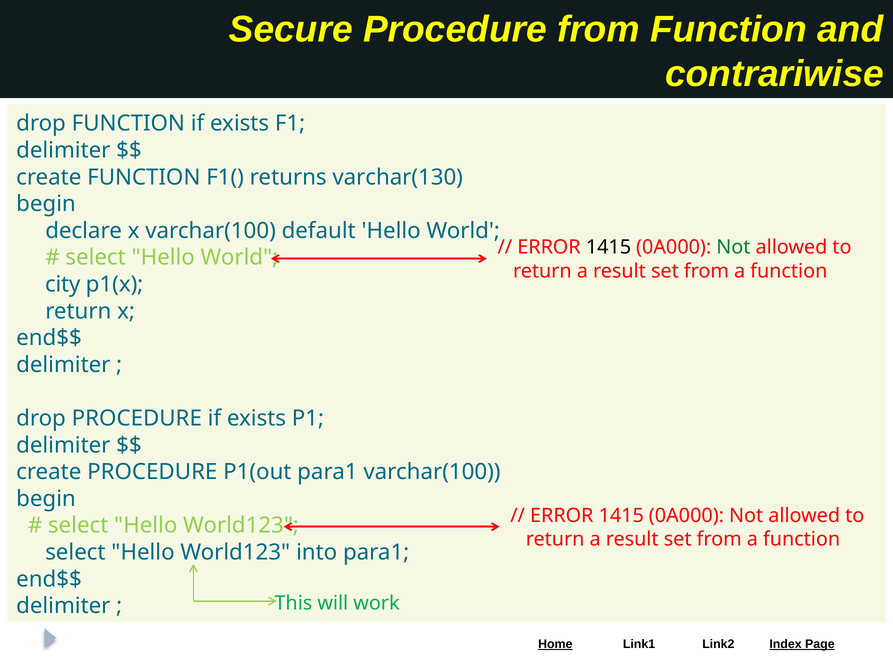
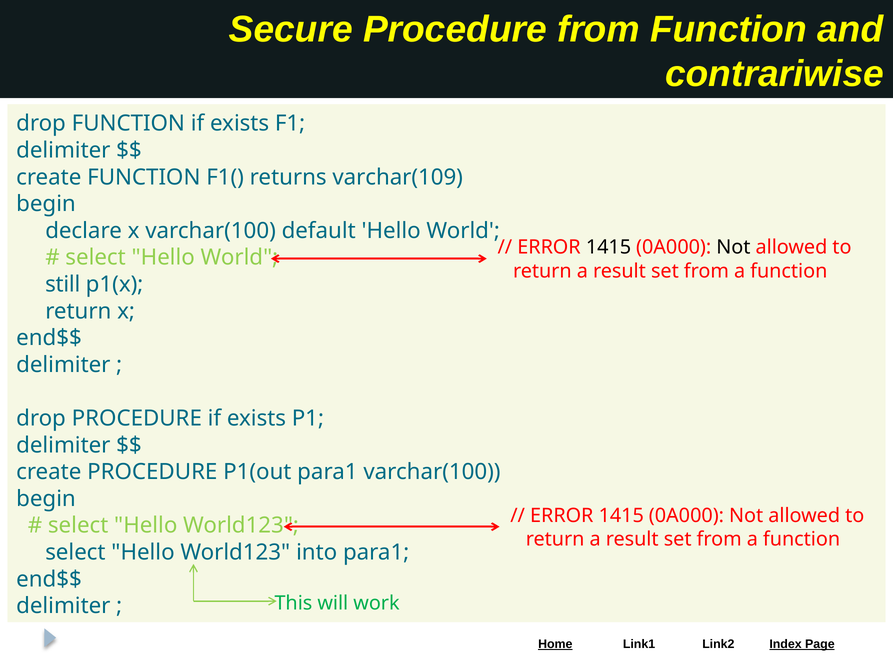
varchar(130: varchar(130 -> varchar(109
Not at (733, 247) colour: green -> black
city: city -> still
